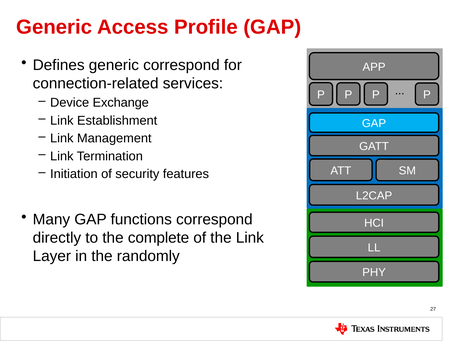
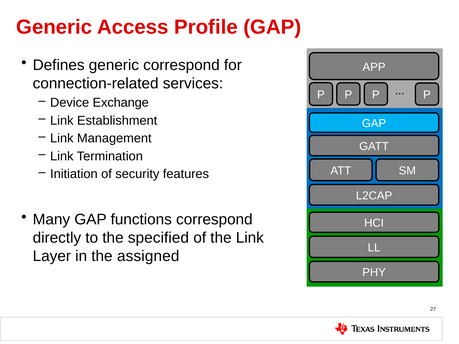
complete: complete -> specified
randomly: randomly -> assigned
